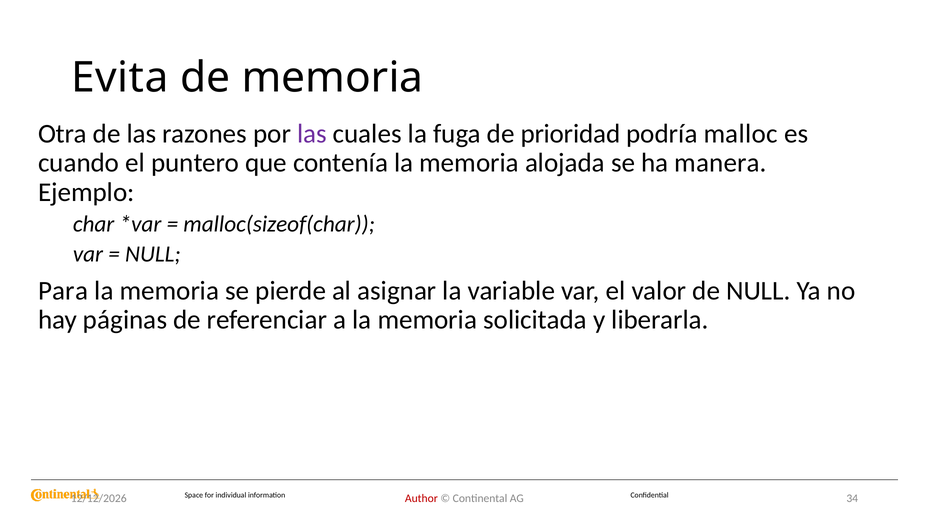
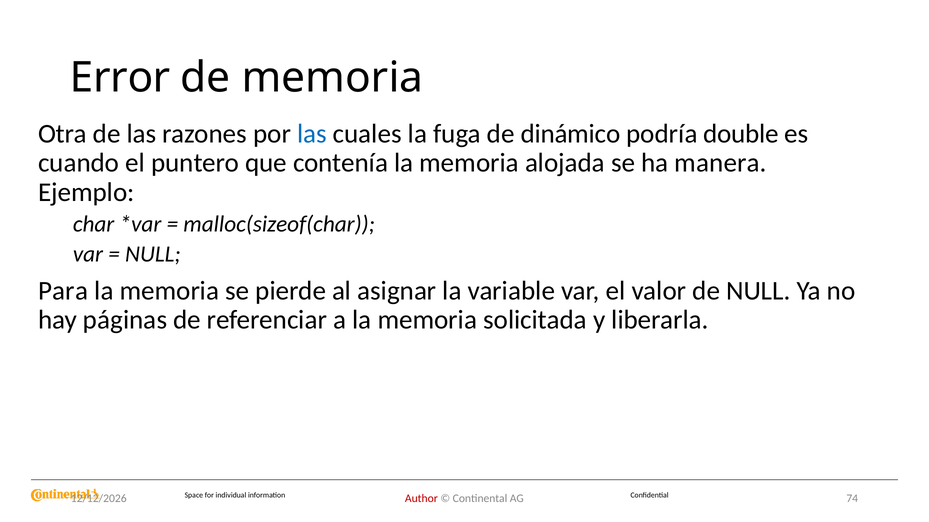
Evita: Evita -> Error
las at (312, 134) colour: purple -> blue
prioridad: prioridad -> dinámico
malloc: malloc -> double
34: 34 -> 74
